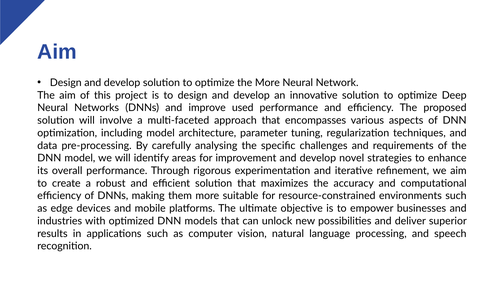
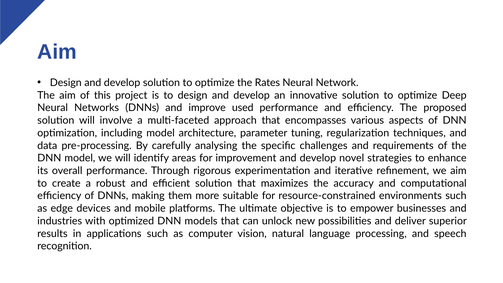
the More: More -> Rates
